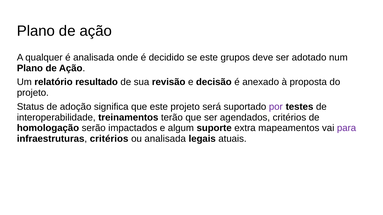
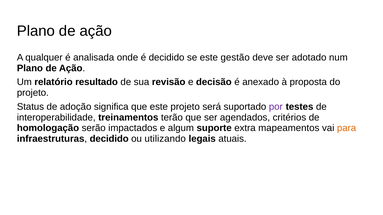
grupos: grupos -> gestão
para colour: purple -> orange
infraestruturas critérios: critérios -> decidido
ou analisada: analisada -> utilizando
